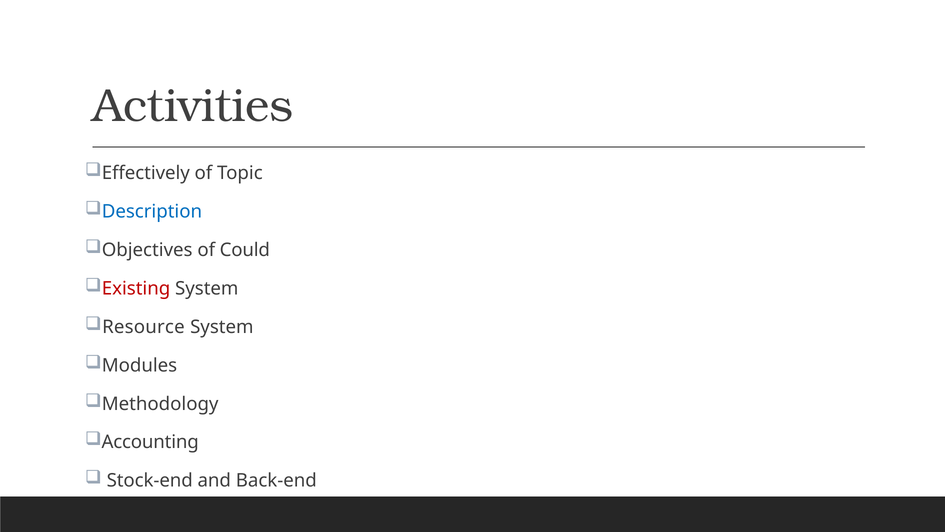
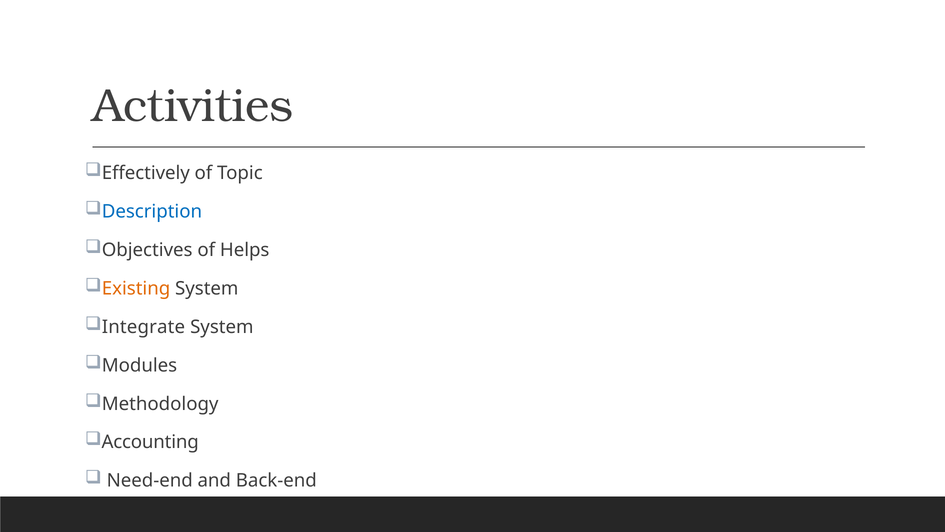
Could: Could -> Helps
Existing colour: red -> orange
Resource: Resource -> Integrate
Stock-end: Stock-end -> Need-end
